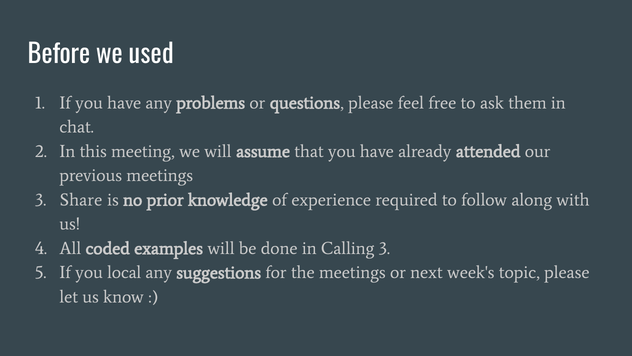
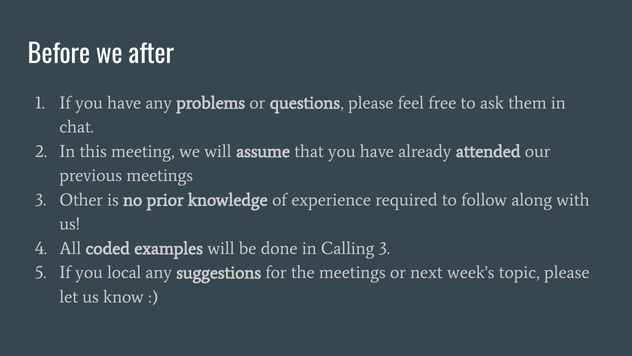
used: used -> after
Share: Share -> Other
